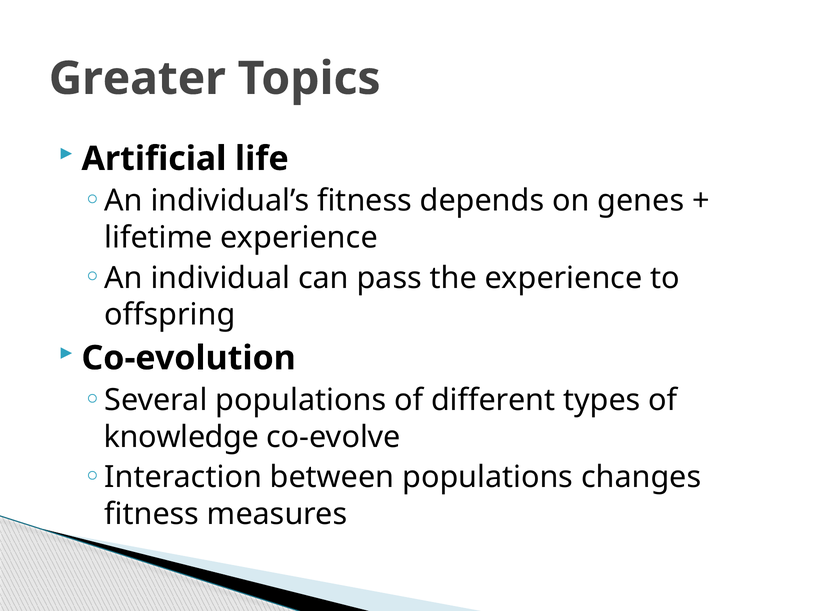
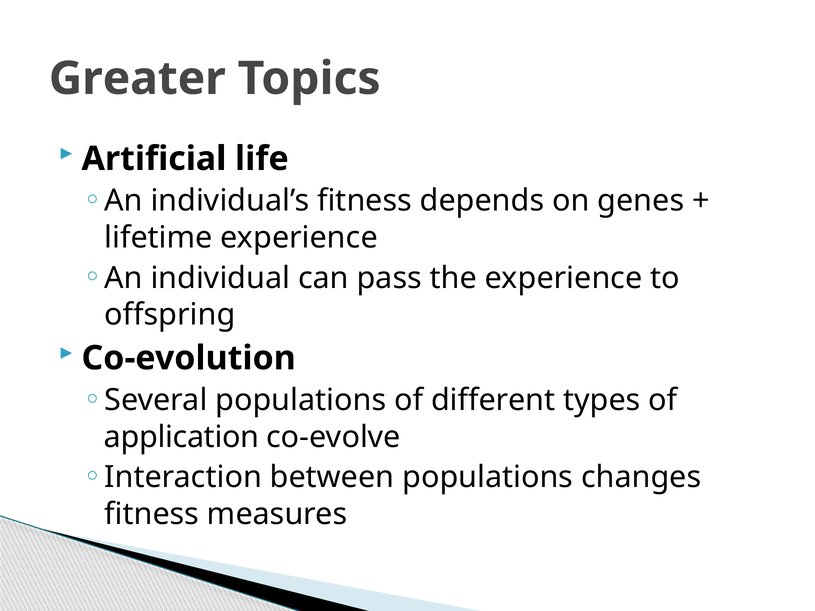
knowledge: knowledge -> application
